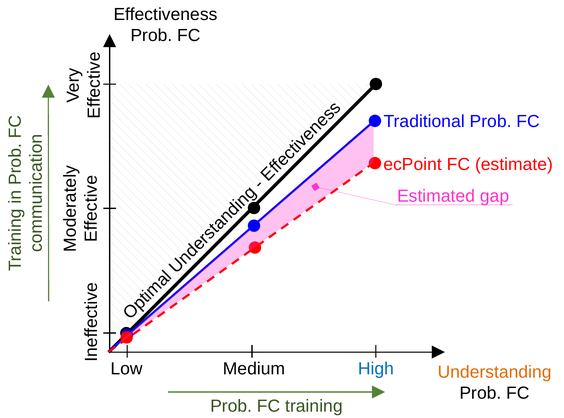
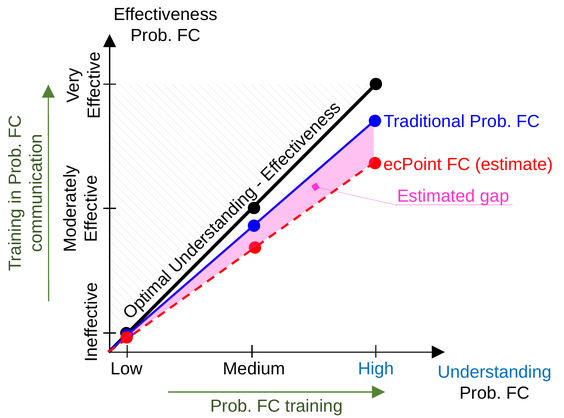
Understanding colour: orange -> blue
